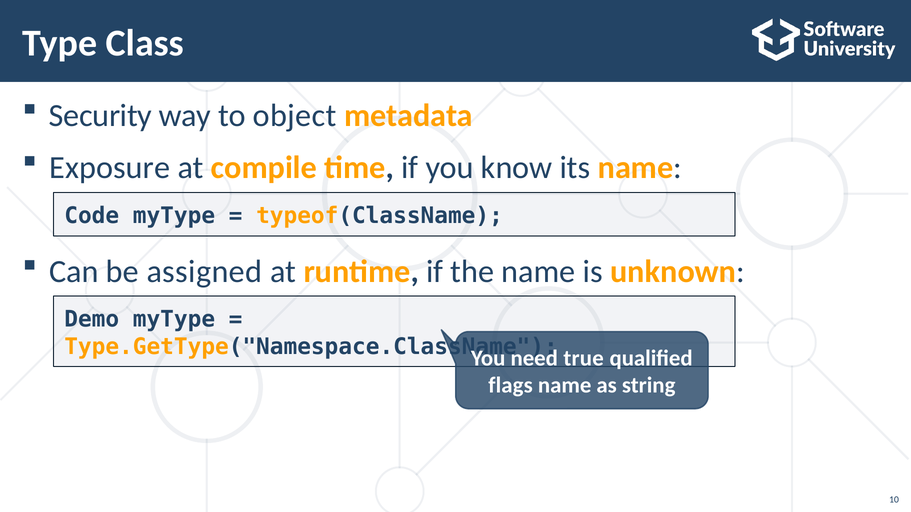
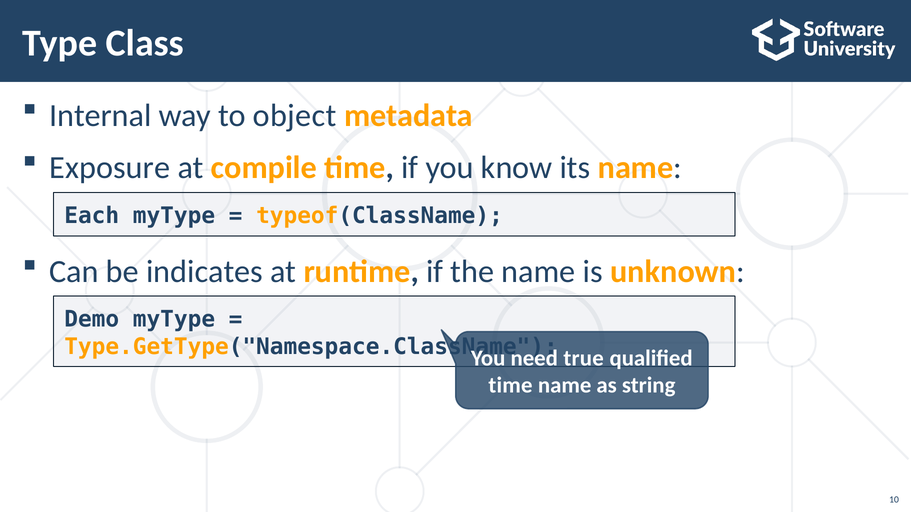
Security: Security -> Internal
Code: Code -> Each
assigned: assigned -> indicates
flags at (511, 386): flags -> time
